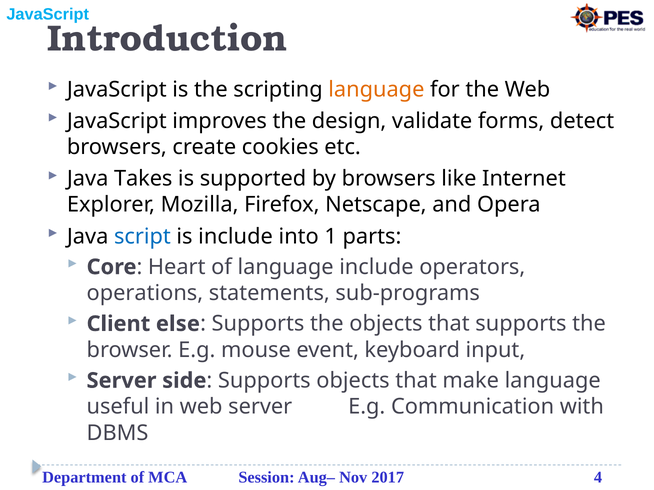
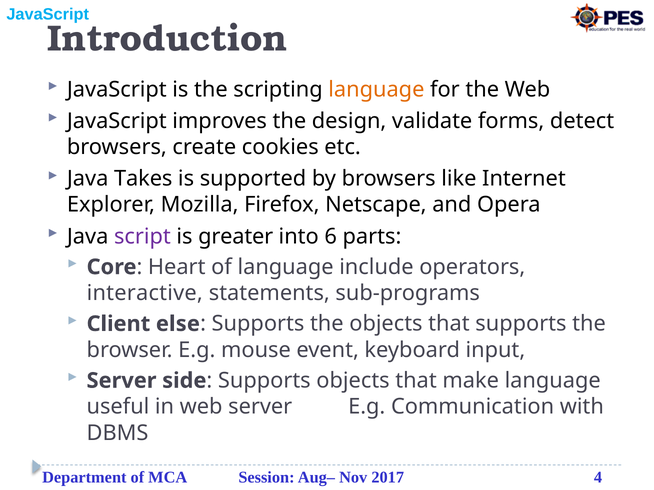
script colour: blue -> purple
is include: include -> greater
1: 1 -> 6
operations: operations -> interactive
